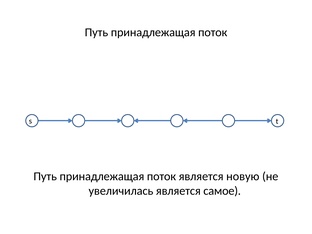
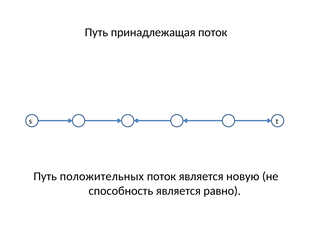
принадлежащая at (102, 176): принадлежащая -> положительных
увеличилась: увеличилась -> способность
самое: самое -> равно
